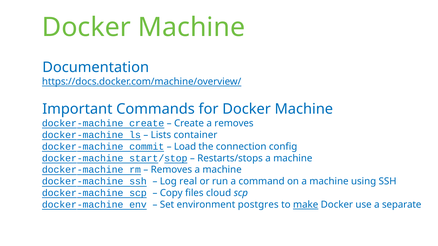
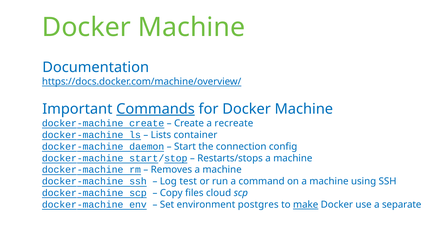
Commands underline: none -> present
a removes: removes -> recreate
commit: commit -> daemon
Load: Load -> Start
real: real -> test
